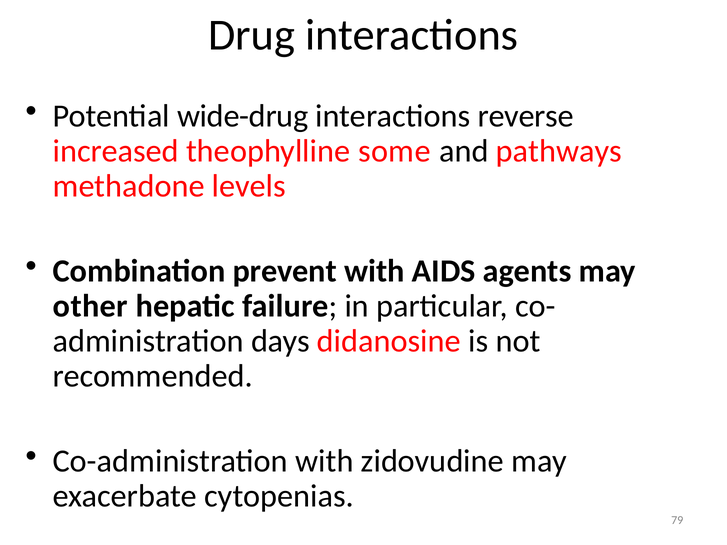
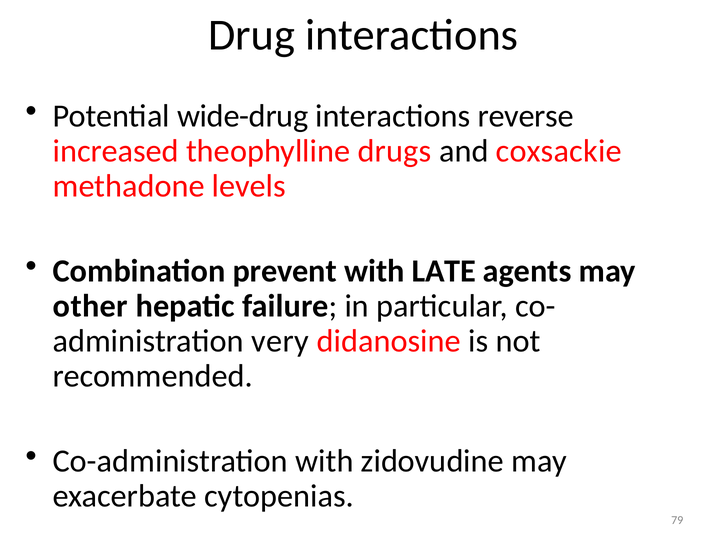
some: some -> drugs
pathways: pathways -> coxsackie
AIDS: AIDS -> LATE
days: days -> very
